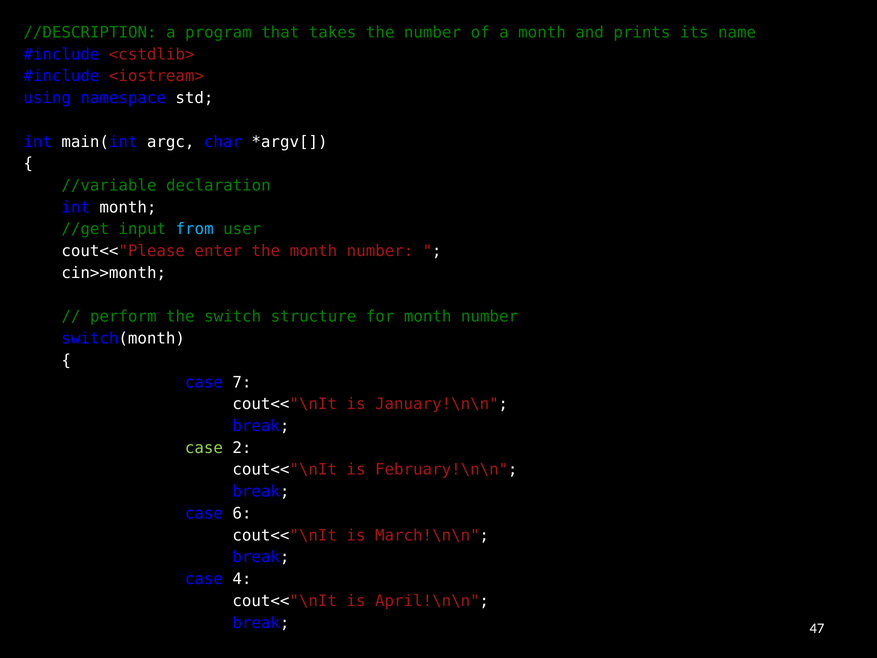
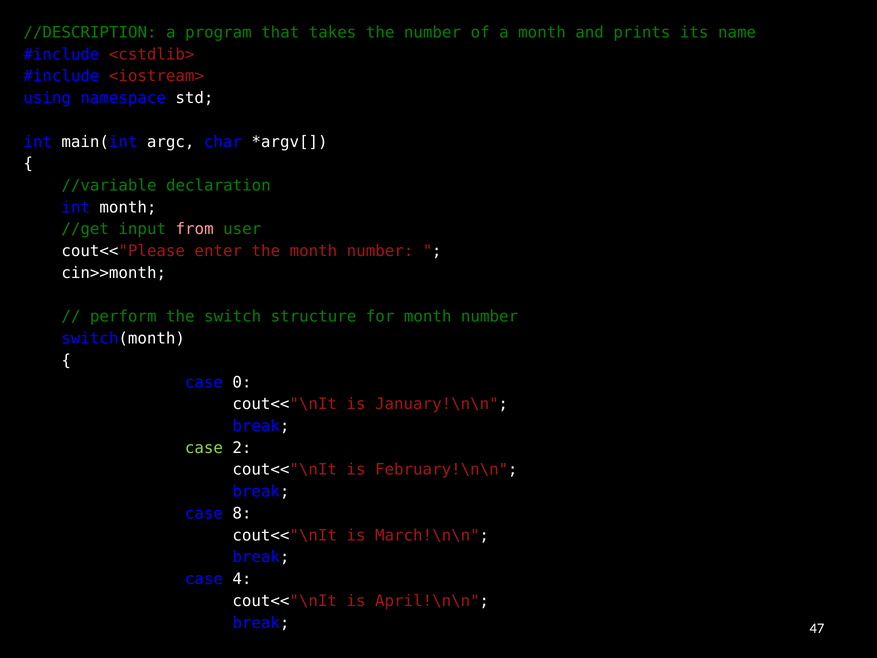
from colour: light blue -> pink
7: 7 -> 0
6: 6 -> 8
